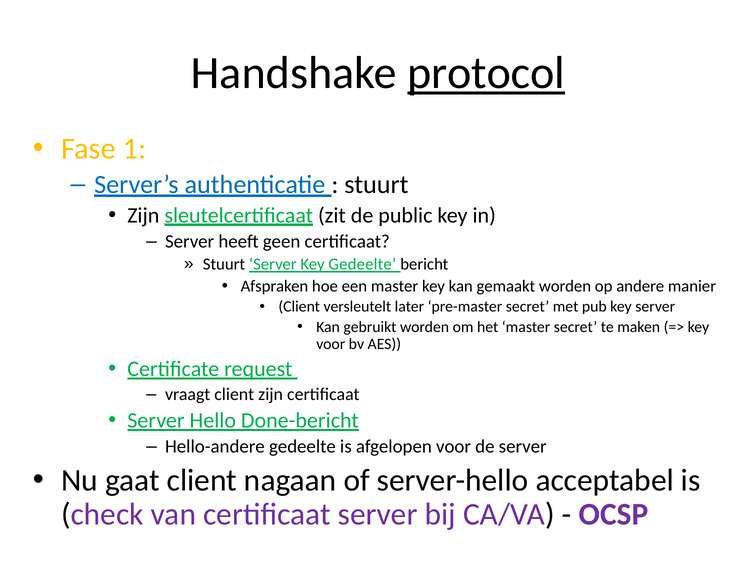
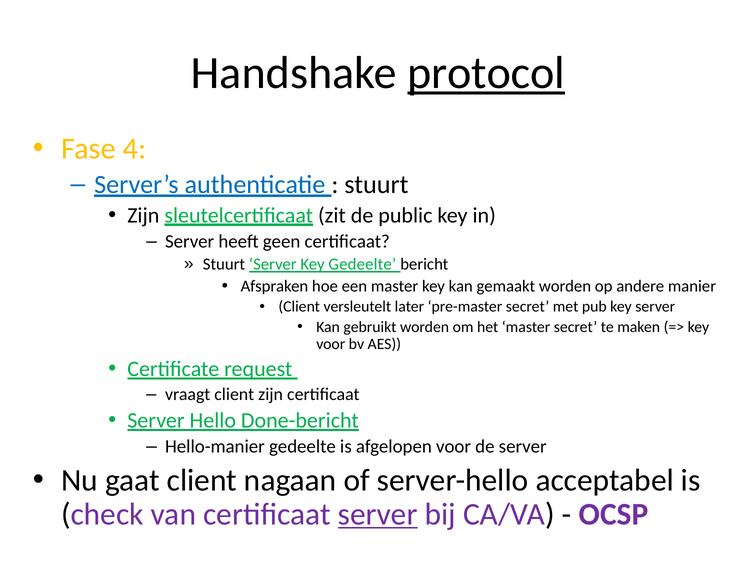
1: 1 -> 4
Hello-andere: Hello-andere -> Hello-manier
server at (378, 514) underline: none -> present
